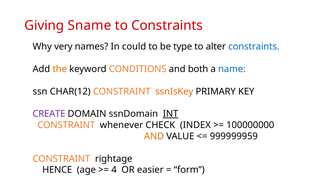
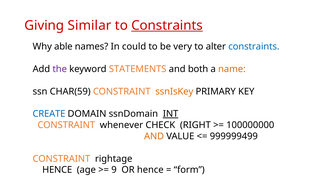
Sname: Sname -> Similar
Constraints at (167, 25) underline: none -> present
very: very -> able
type: type -> very
the colour: orange -> purple
CONDITIONS: CONDITIONS -> STATEMENTS
name colour: blue -> orange
CHAR(12: CHAR(12 -> CHAR(59
CREATE colour: purple -> blue
INDEX: INDEX -> RIGHT
999999959: 999999959 -> 999999499
4: 4 -> 9
OR easier: easier -> hence
